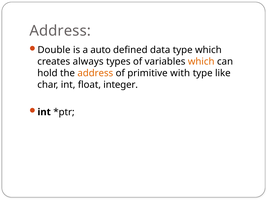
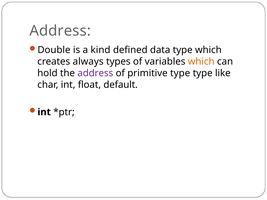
auto: auto -> kind
address at (95, 73) colour: orange -> purple
primitive with: with -> type
integer: integer -> default
